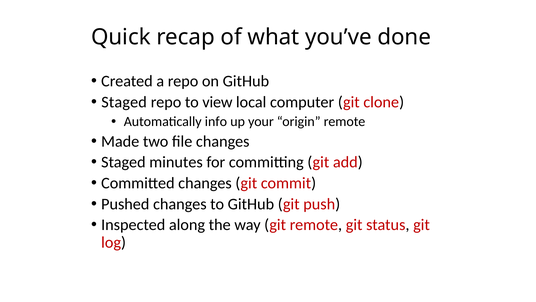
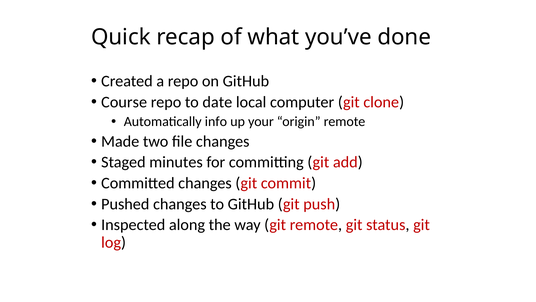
Staged at (124, 102): Staged -> Course
view: view -> date
